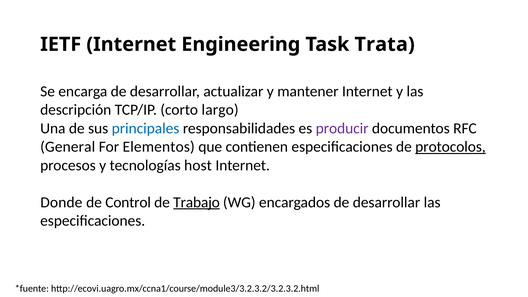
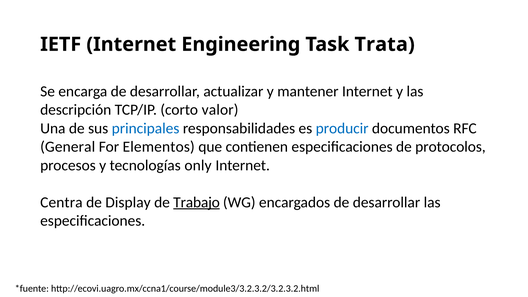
largo: largo -> valor
producir colour: purple -> blue
protocolos underline: present -> none
host: host -> only
Donde: Donde -> Centra
Control: Control -> Display
